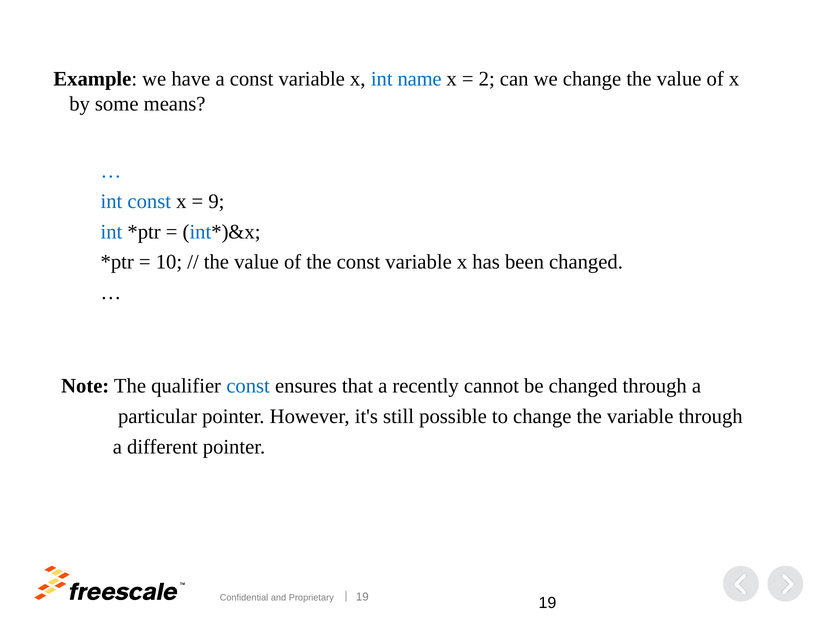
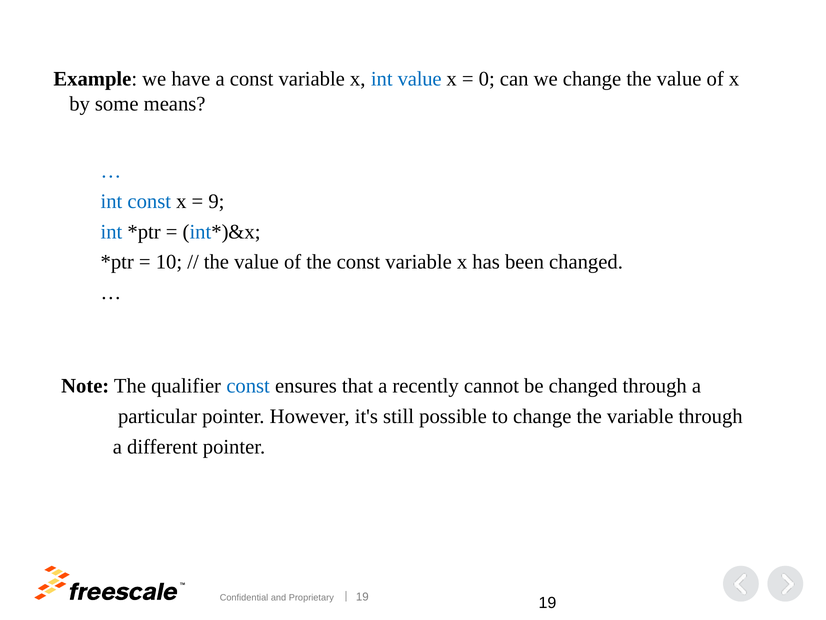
int name: name -> value
2: 2 -> 0
